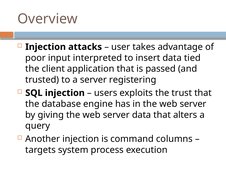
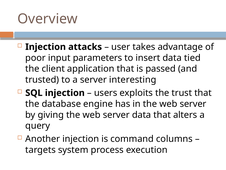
interpreted: interpreted -> parameters
registering: registering -> interesting
